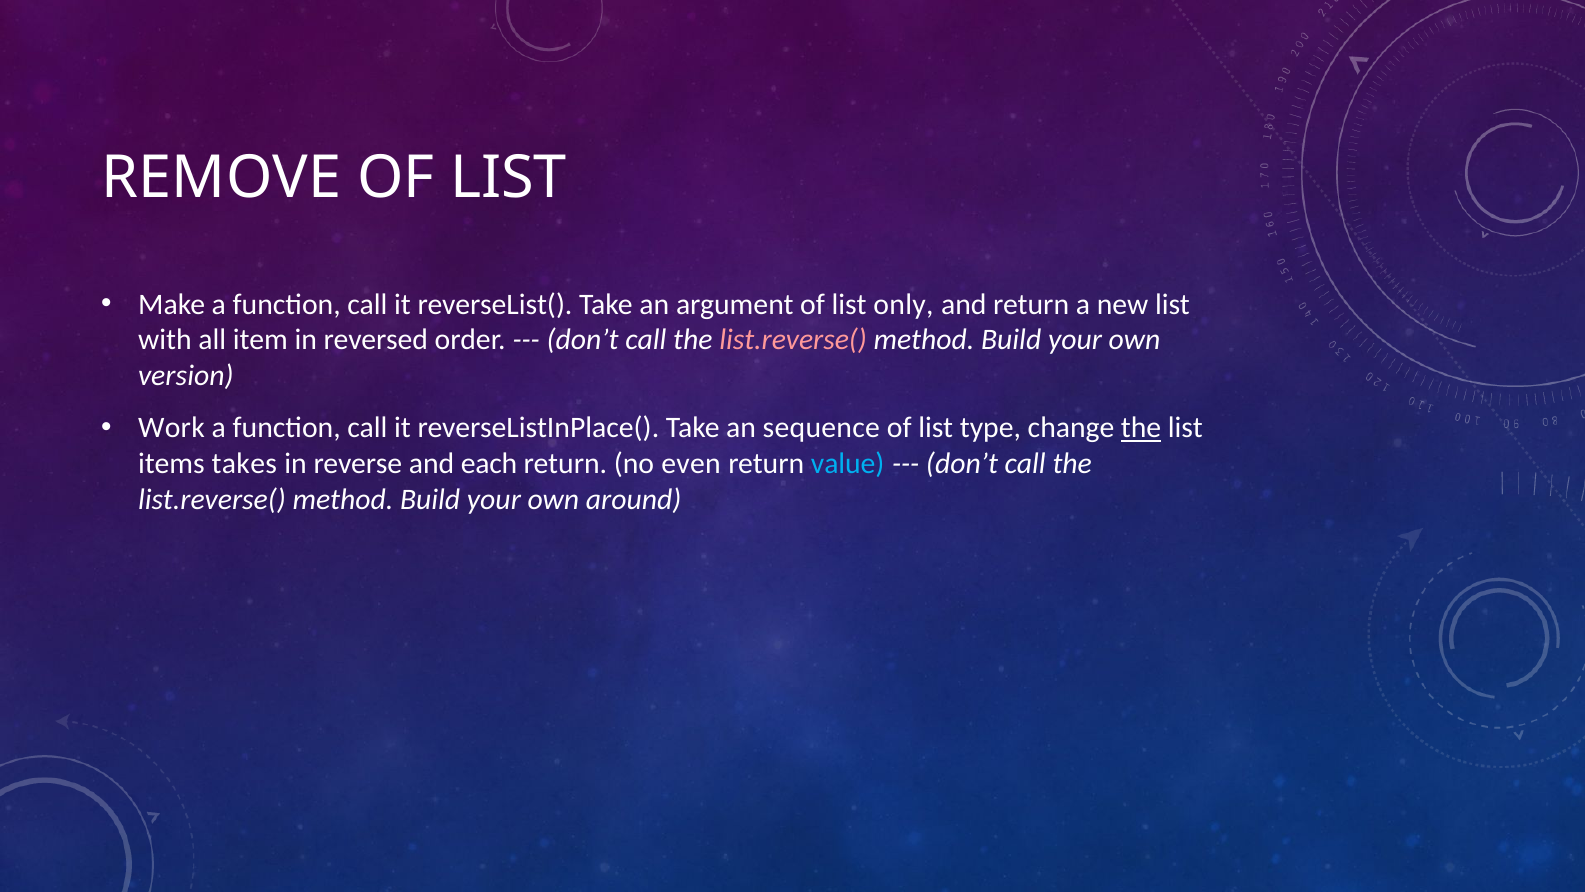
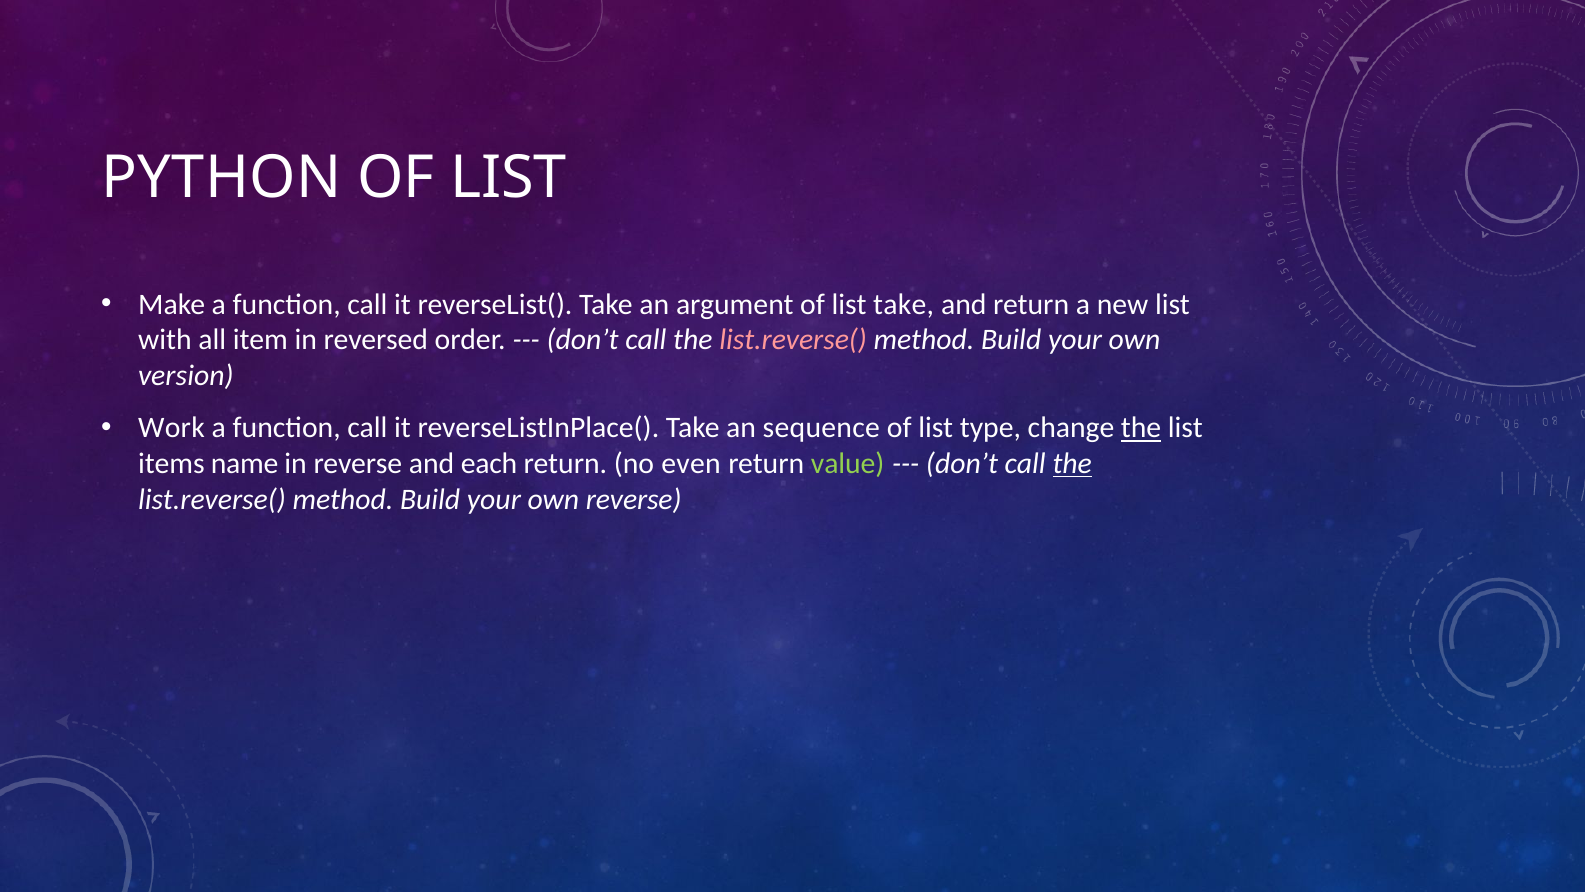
REMOVE: REMOVE -> PYTHON
list only: only -> take
takes: takes -> name
value colour: light blue -> light green
the at (1072, 463) underline: none -> present
own around: around -> reverse
